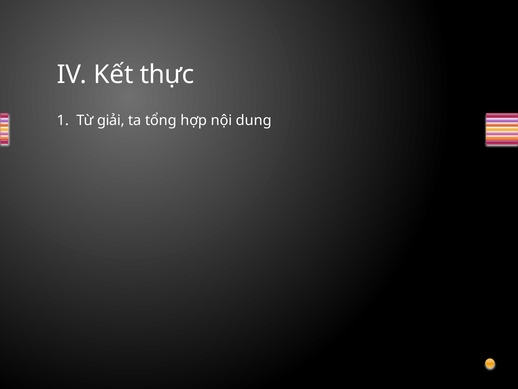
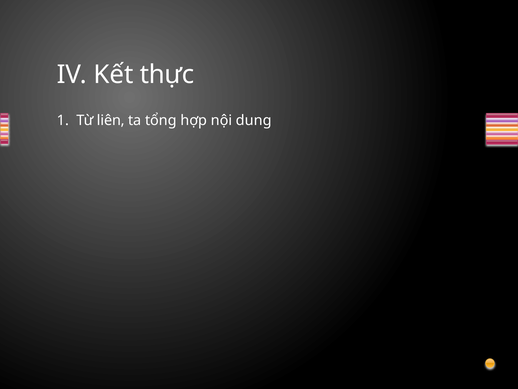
giải: giải -> liên
